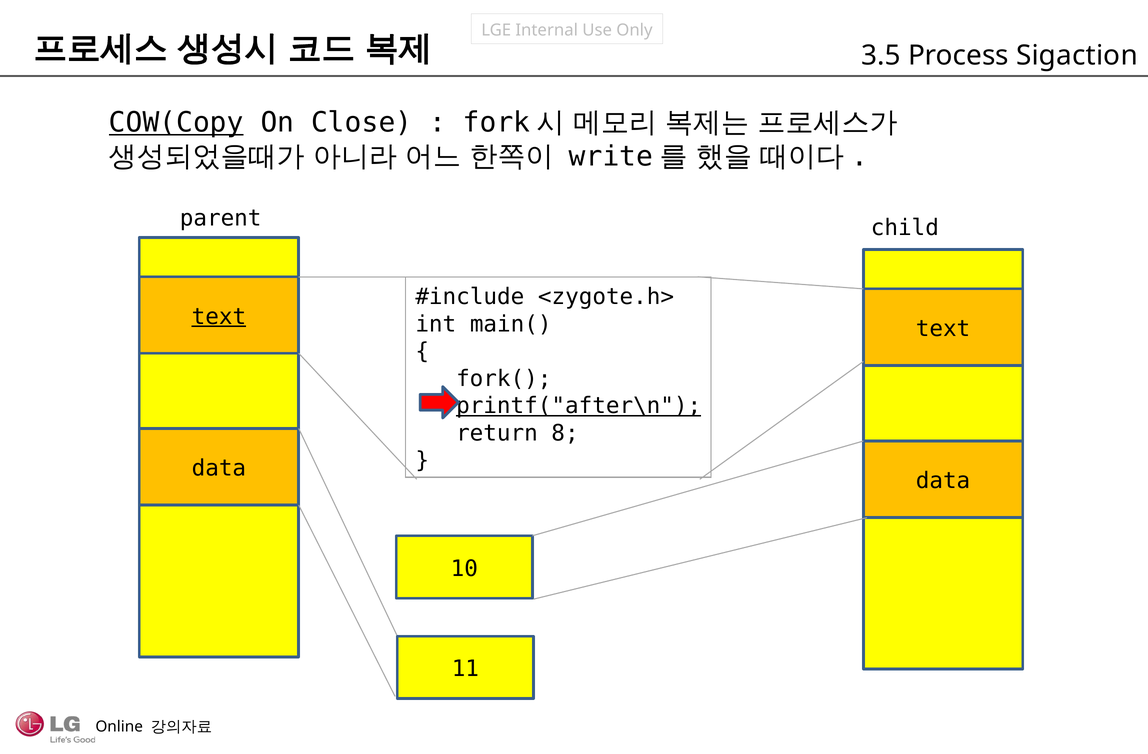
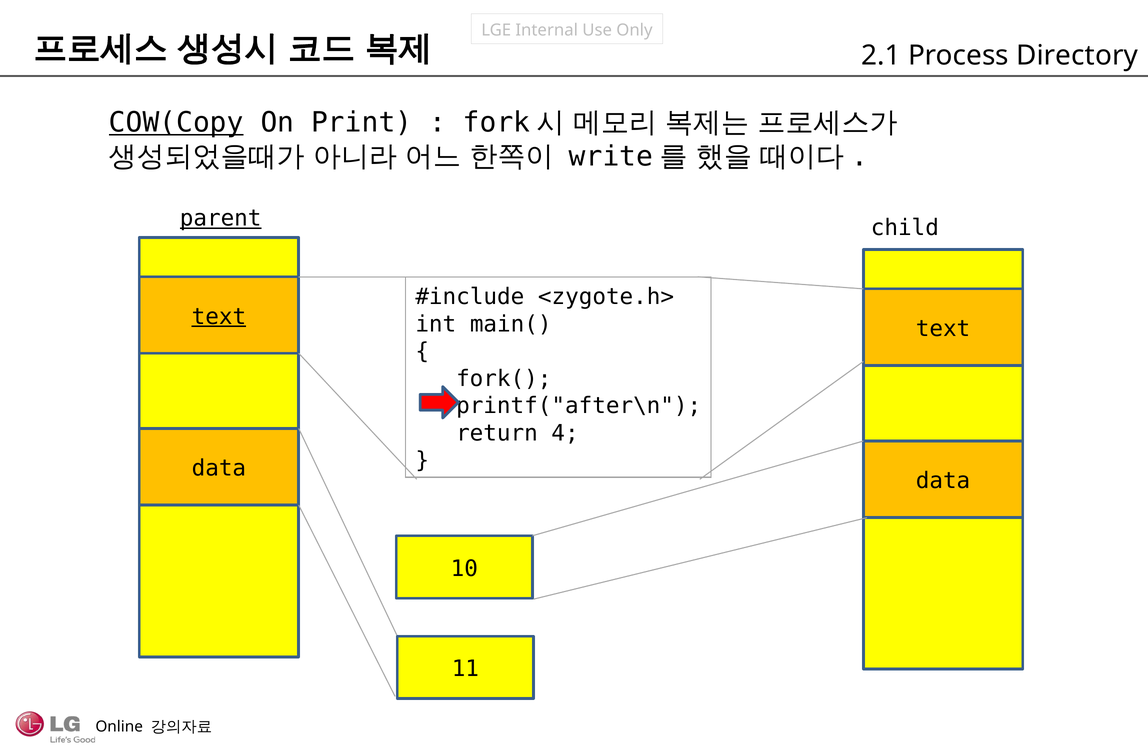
3.5: 3.5 -> 2.1
Sigaction: Sigaction -> Directory
Close: Close -> Print
parent underline: none -> present
printf("after\n underline: present -> none
8: 8 -> 4
